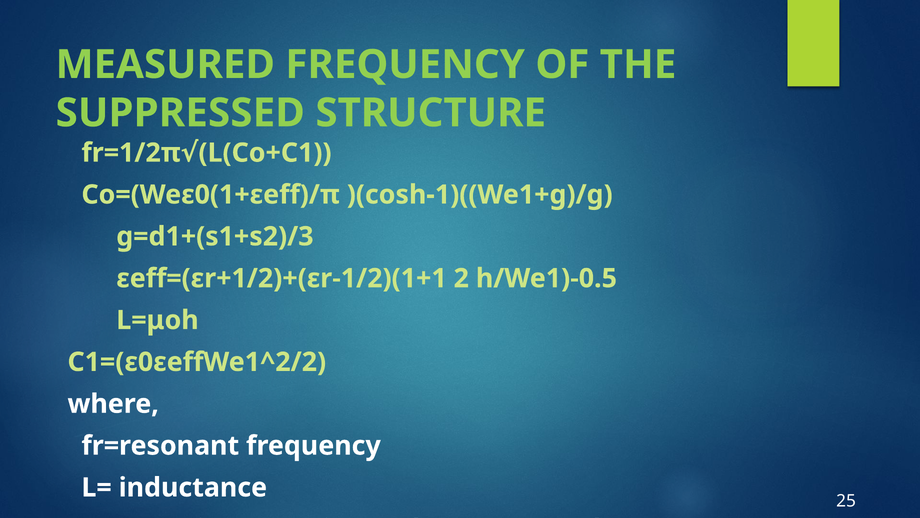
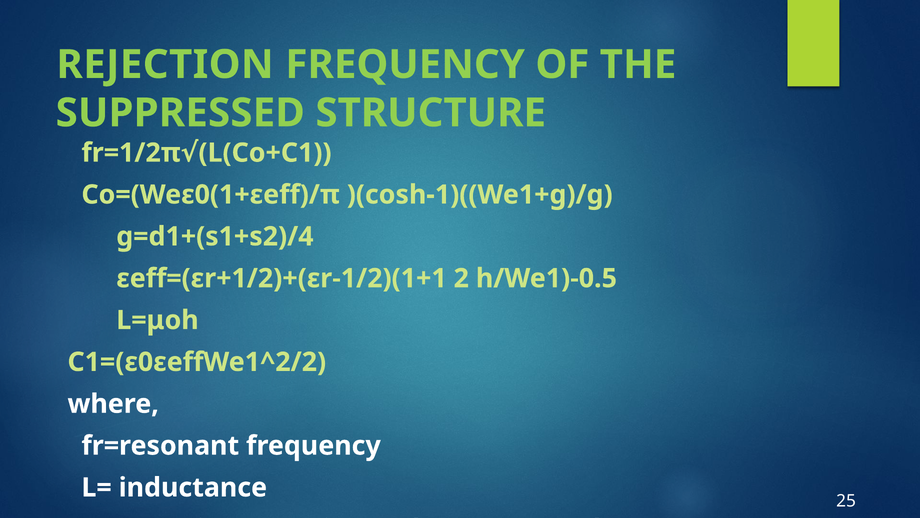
MEASURED: MEASURED -> REJECTION
g=d1+(s1+s2)/3: g=d1+(s1+s2)/3 -> g=d1+(s1+s2)/4
